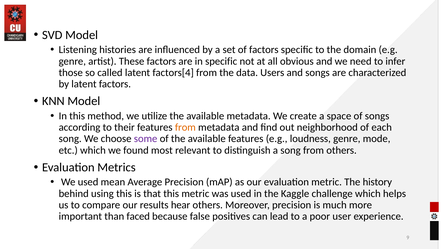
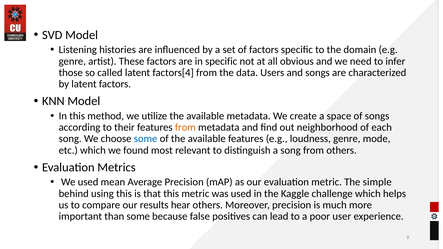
some at (146, 139) colour: purple -> blue
history: history -> simple
than faced: faced -> some
